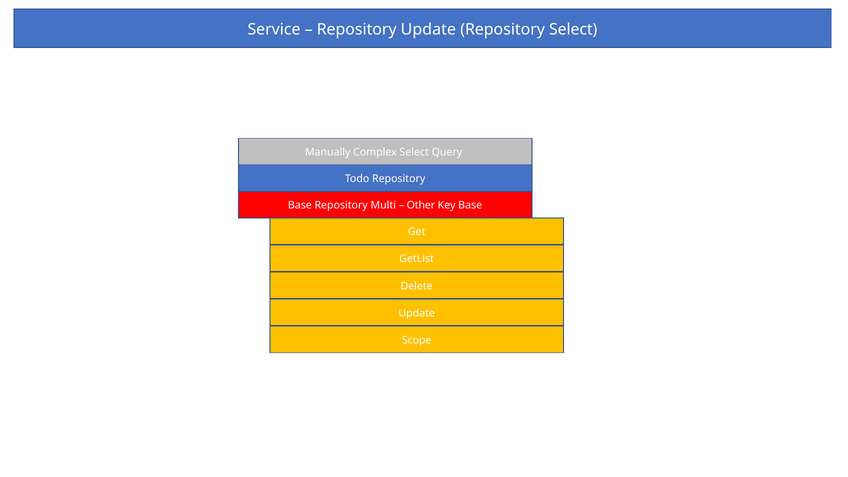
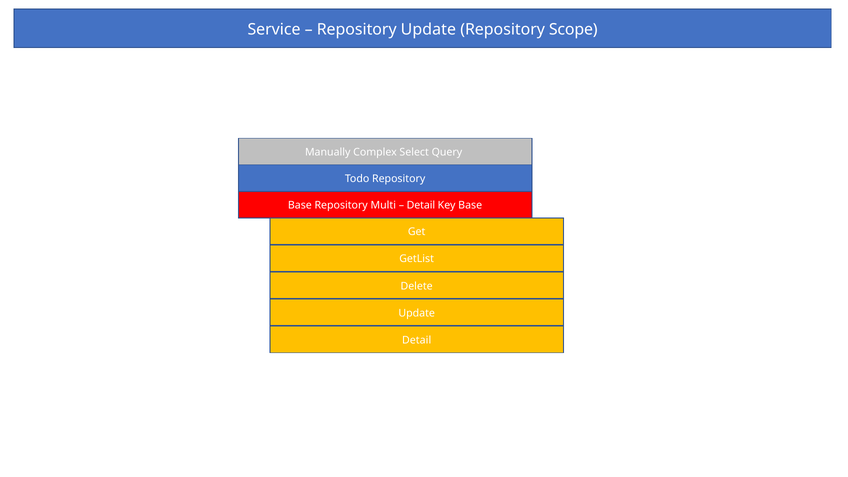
Repository Select: Select -> Scope
Other at (421, 205): Other -> Detail
Scope at (417, 340): Scope -> Detail
